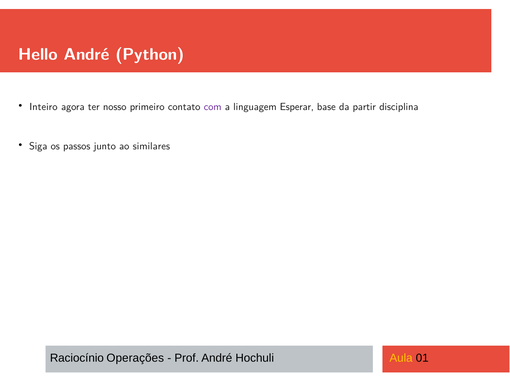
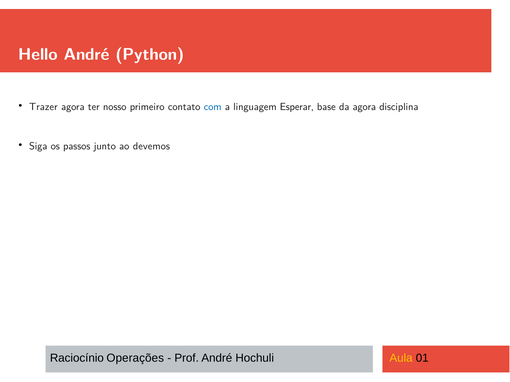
Inteiro: Inteiro -> Trazer
com colour: purple -> blue
da partir: partir -> agora
similares: similares -> devemos
